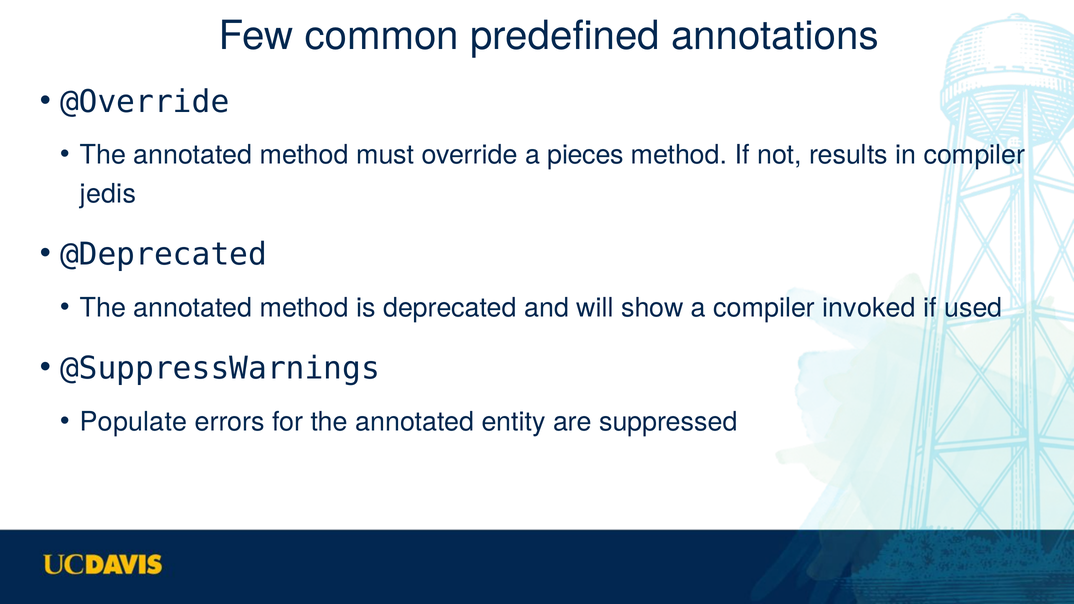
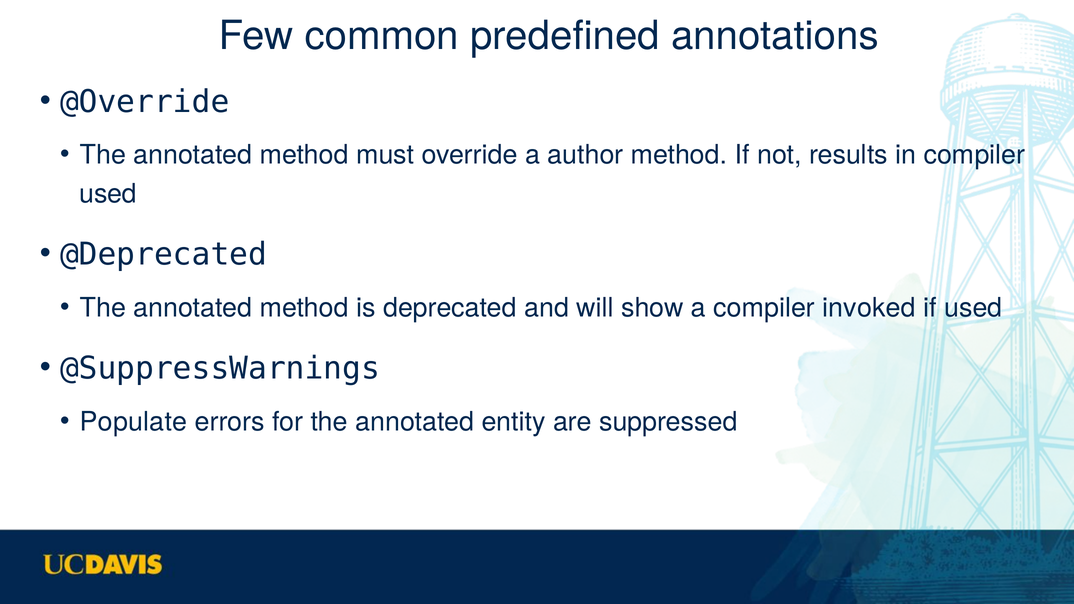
pieces: pieces -> author
jedis at (108, 194): jedis -> used
